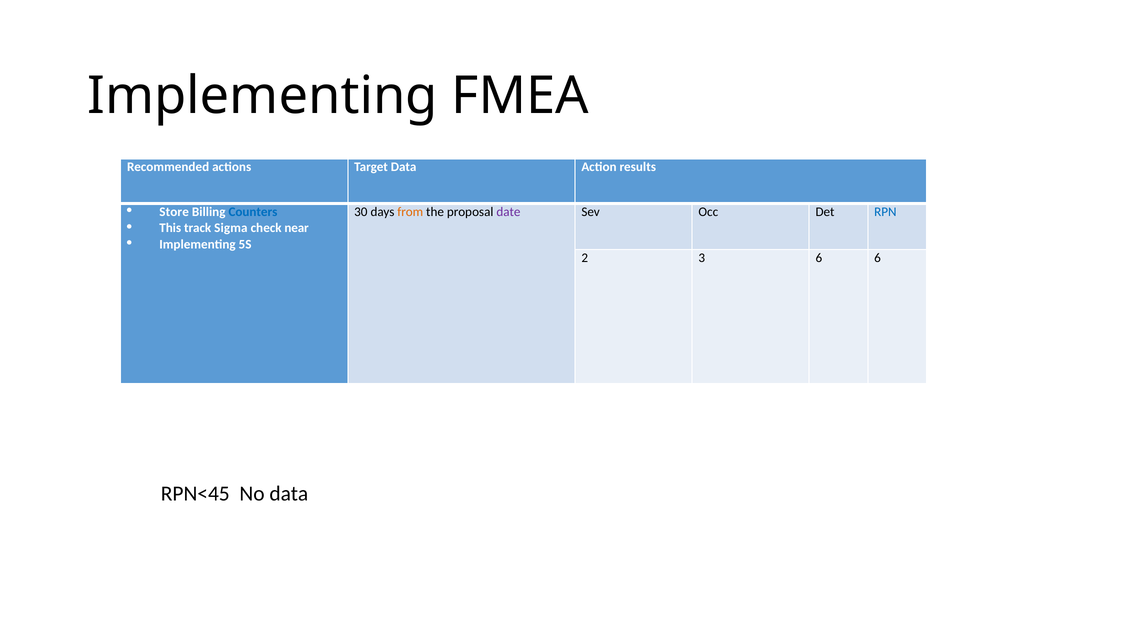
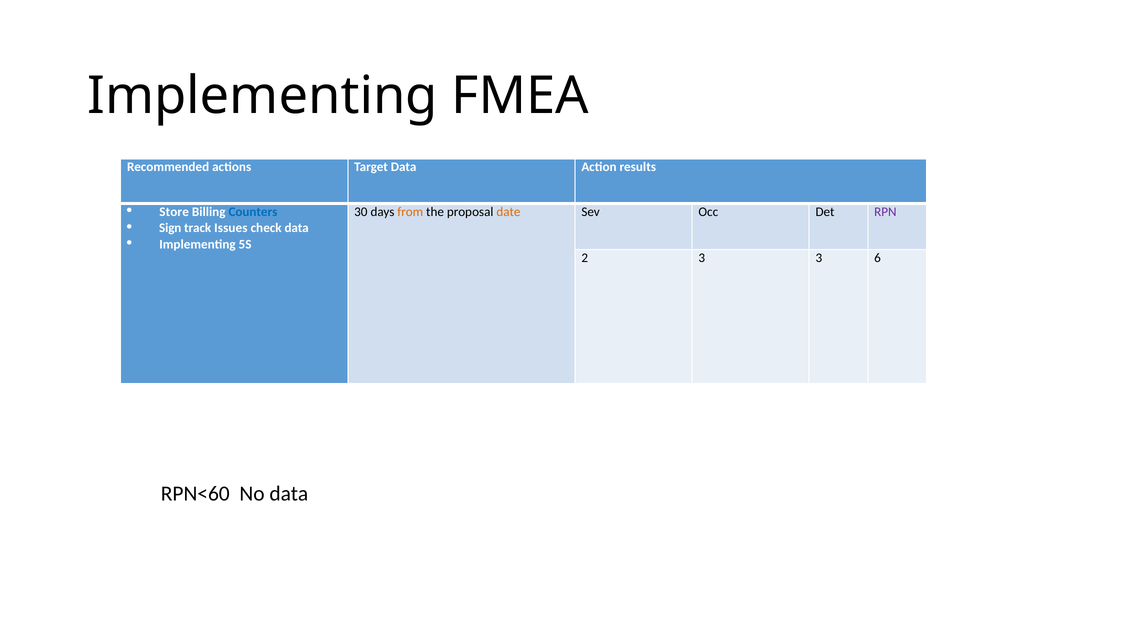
date colour: purple -> orange
RPN colour: blue -> purple
This: This -> Sign
Sigma: Sigma -> Issues
check near: near -> data
3 6: 6 -> 3
RPN<45: RPN<45 -> RPN<60
